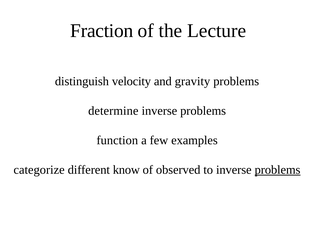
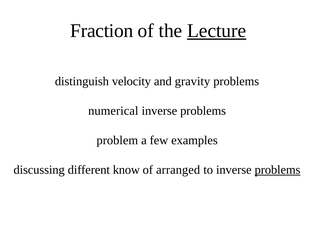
Lecture underline: none -> present
determine: determine -> numerical
function: function -> problem
categorize: categorize -> discussing
observed: observed -> arranged
